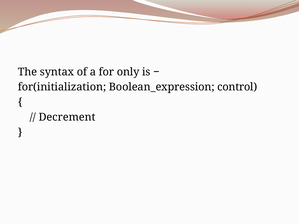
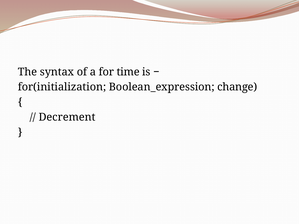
only: only -> time
control: control -> change
